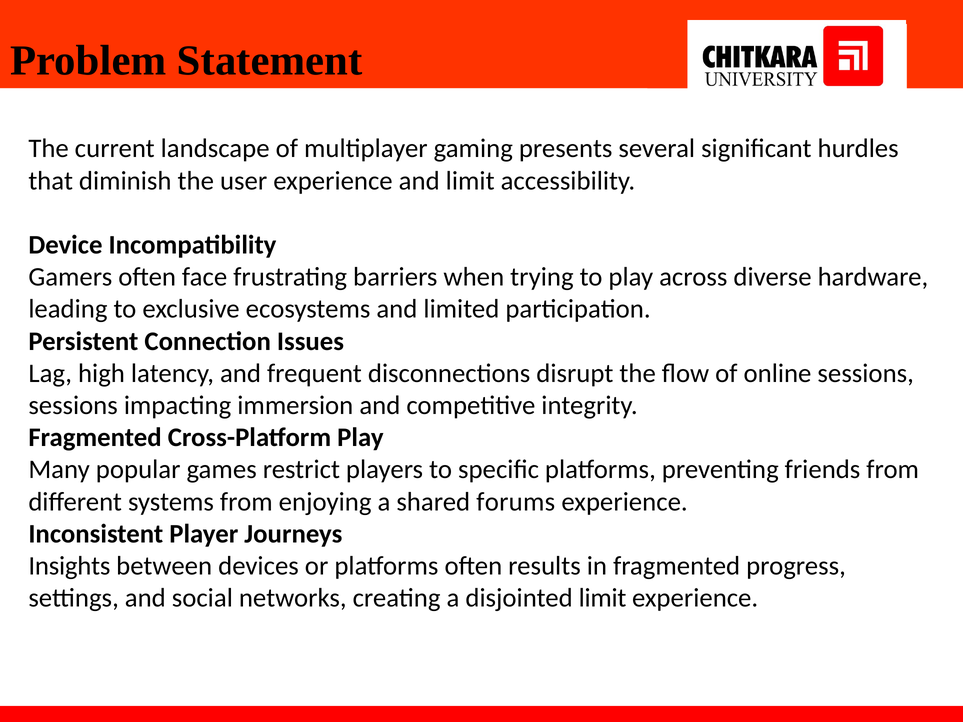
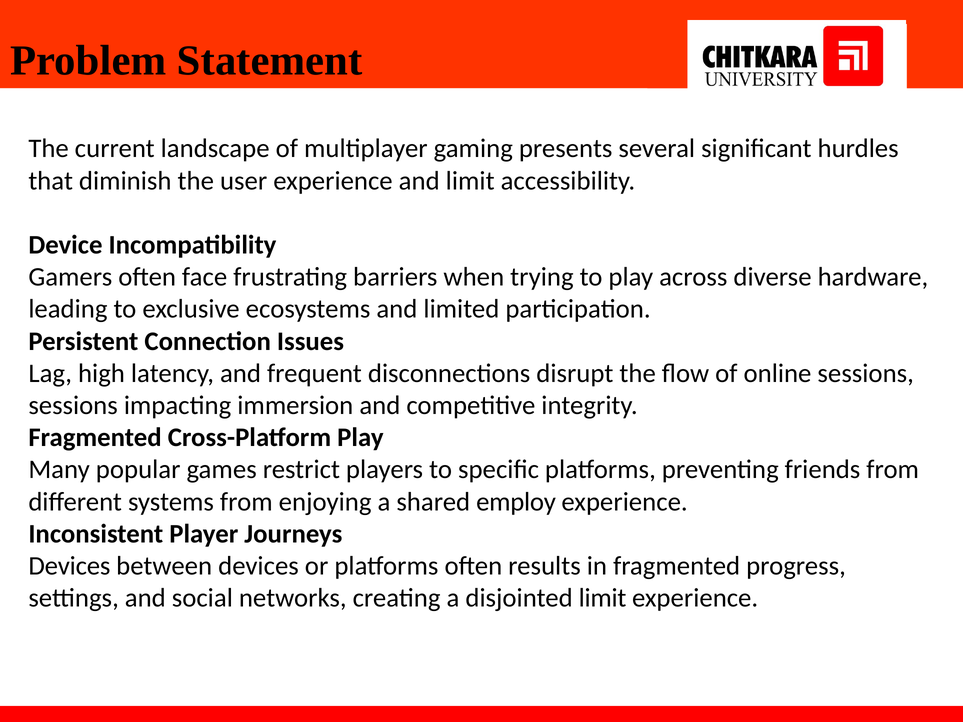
forums: forums -> employ
Insights at (69, 566): Insights -> Devices
